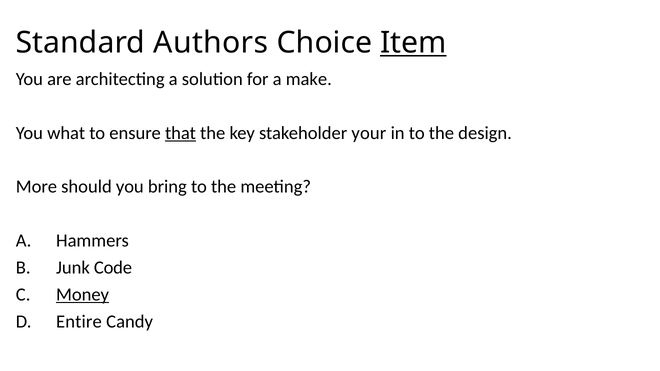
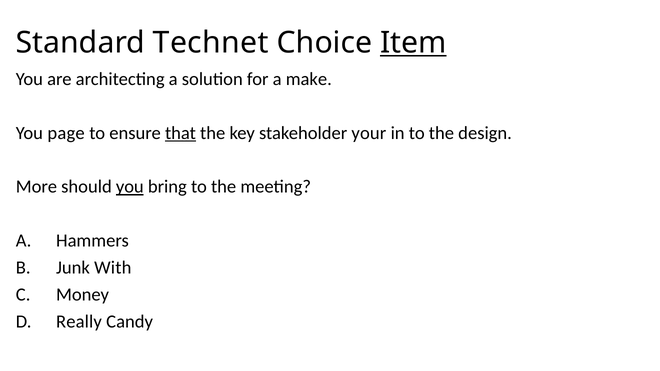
Authors: Authors -> Technet
what: what -> page
you at (130, 187) underline: none -> present
Code: Code -> With
Money underline: present -> none
Entire: Entire -> Really
